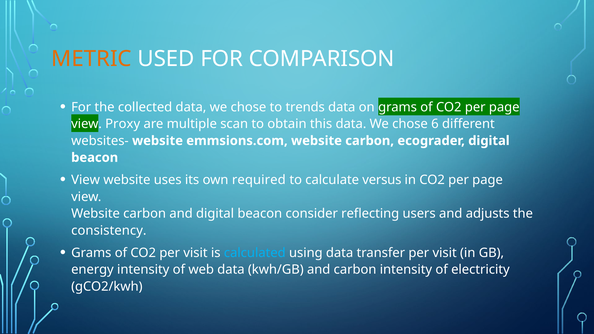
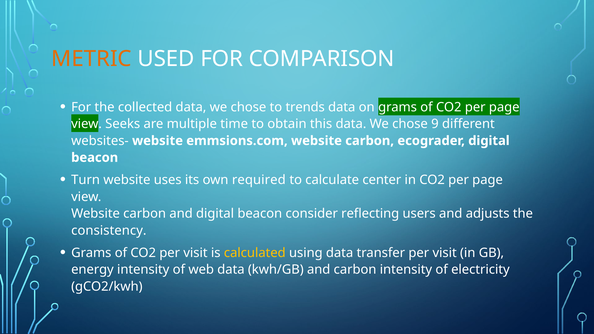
Proxy: Proxy -> Seeks
scan: scan -> time
6: 6 -> 9
View at (86, 180): View -> Turn
versus: versus -> center
calculated colour: light blue -> yellow
